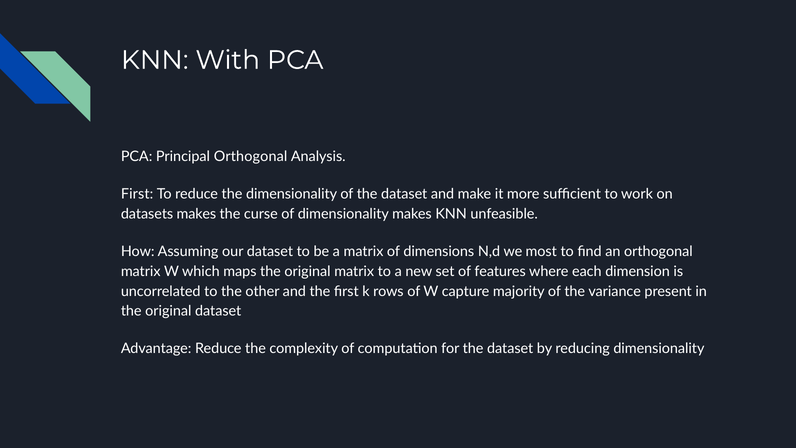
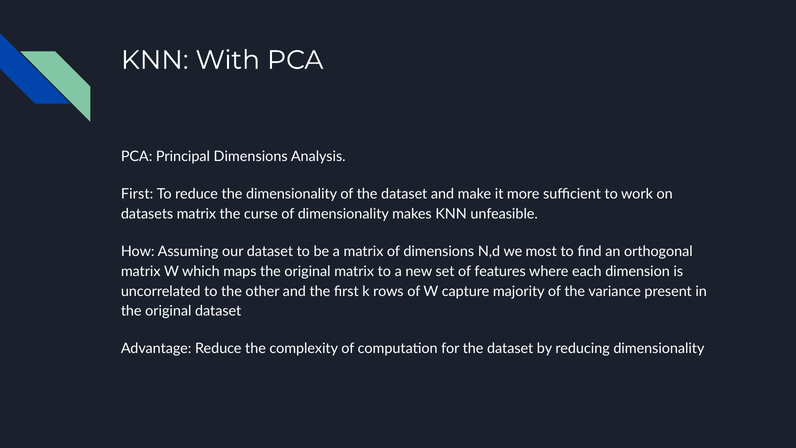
Principal Orthogonal: Orthogonal -> Dimensions
datasets makes: makes -> matrix
